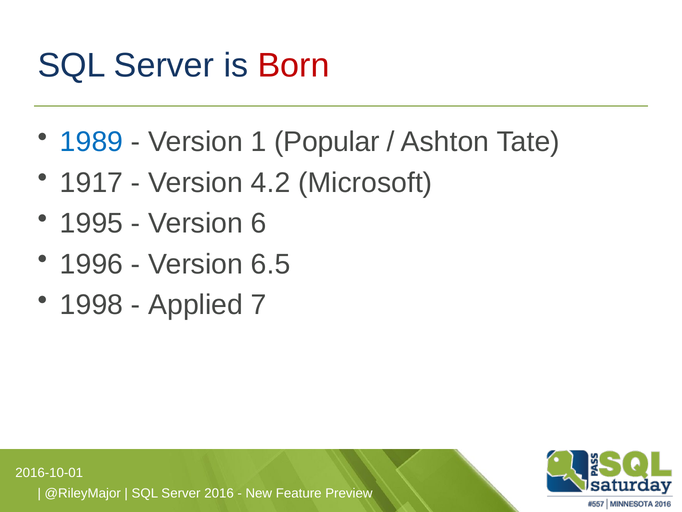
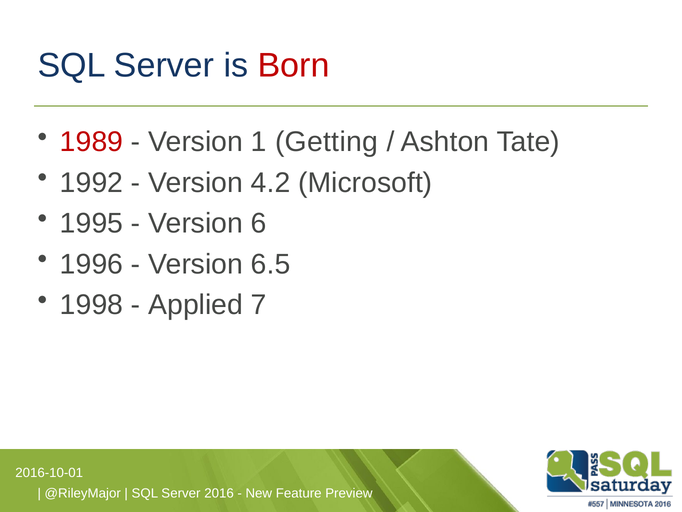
1989 colour: blue -> red
Popular: Popular -> Getting
1917: 1917 -> 1992
